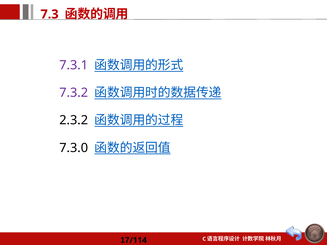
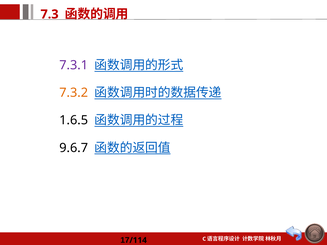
7.3.2 colour: purple -> orange
2.3.2: 2.3.2 -> 1.6.5
7.3.0: 7.3.0 -> 9.6.7
